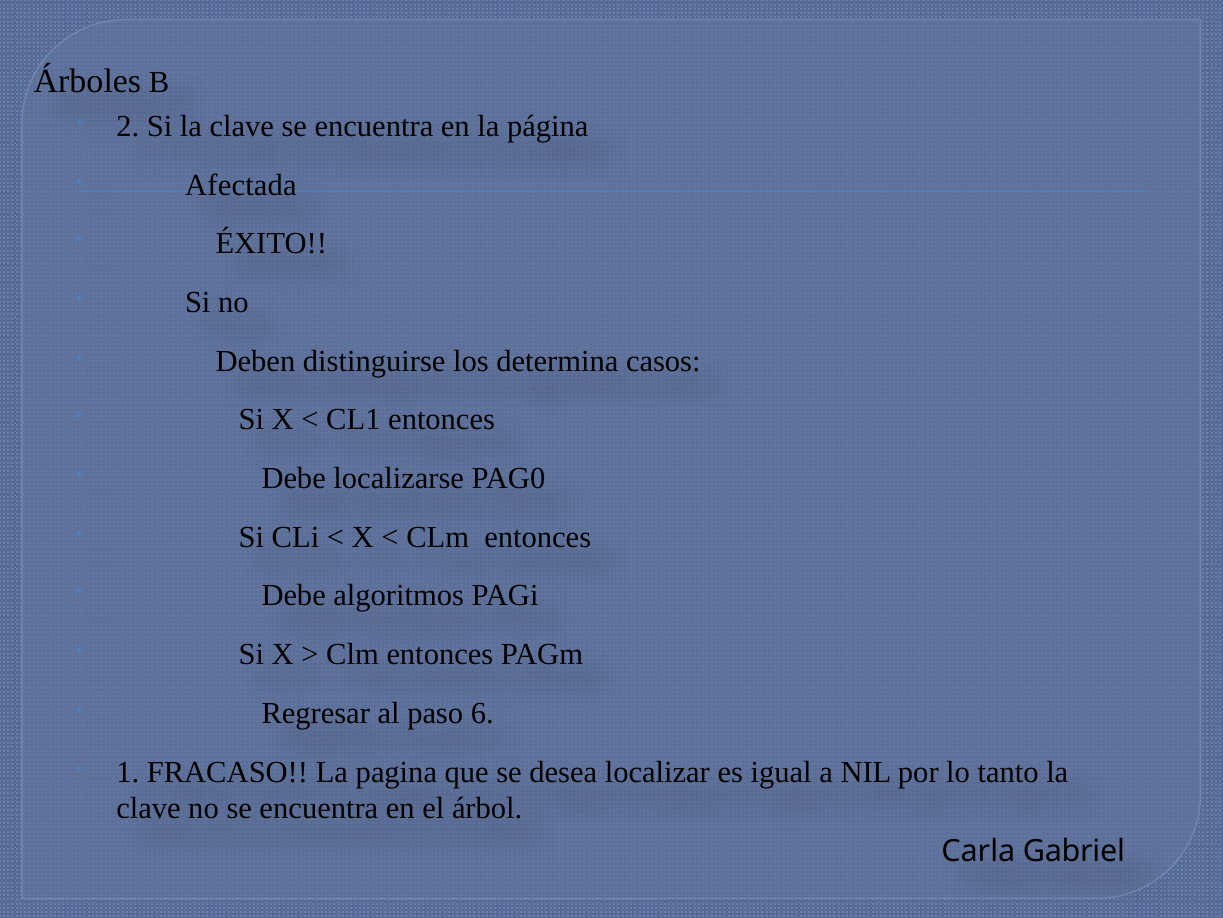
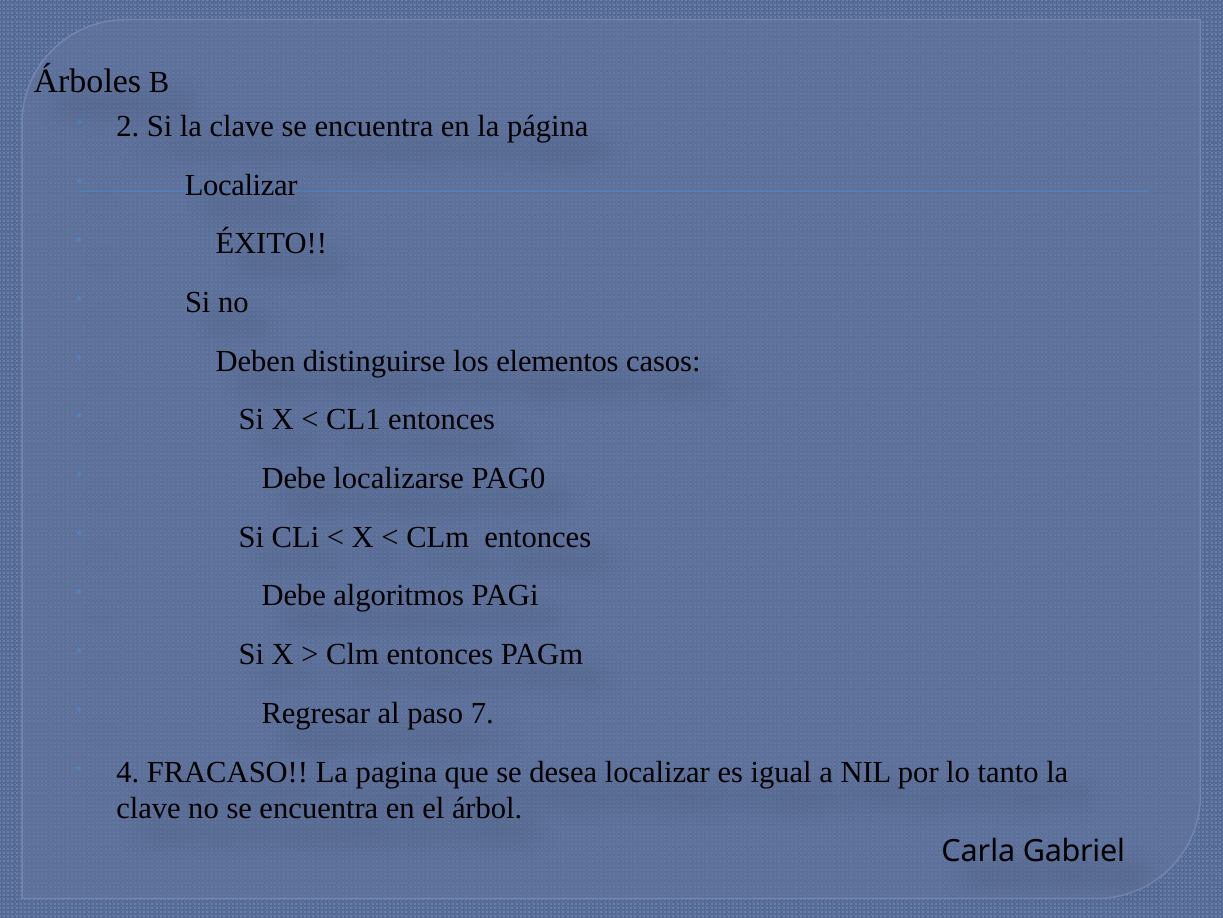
Afectada at (241, 185): Afectada -> Localizar
determina: determina -> elementos
6: 6 -> 7
1: 1 -> 4
